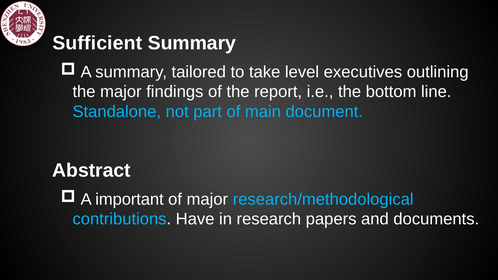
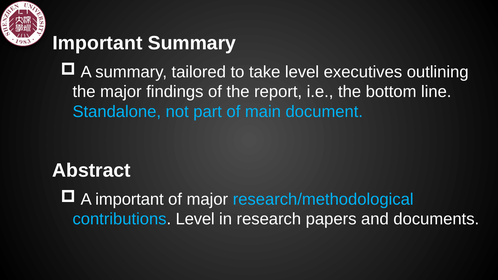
Sufficient at (97, 43): Sufficient -> Important
contributions Have: Have -> Level
